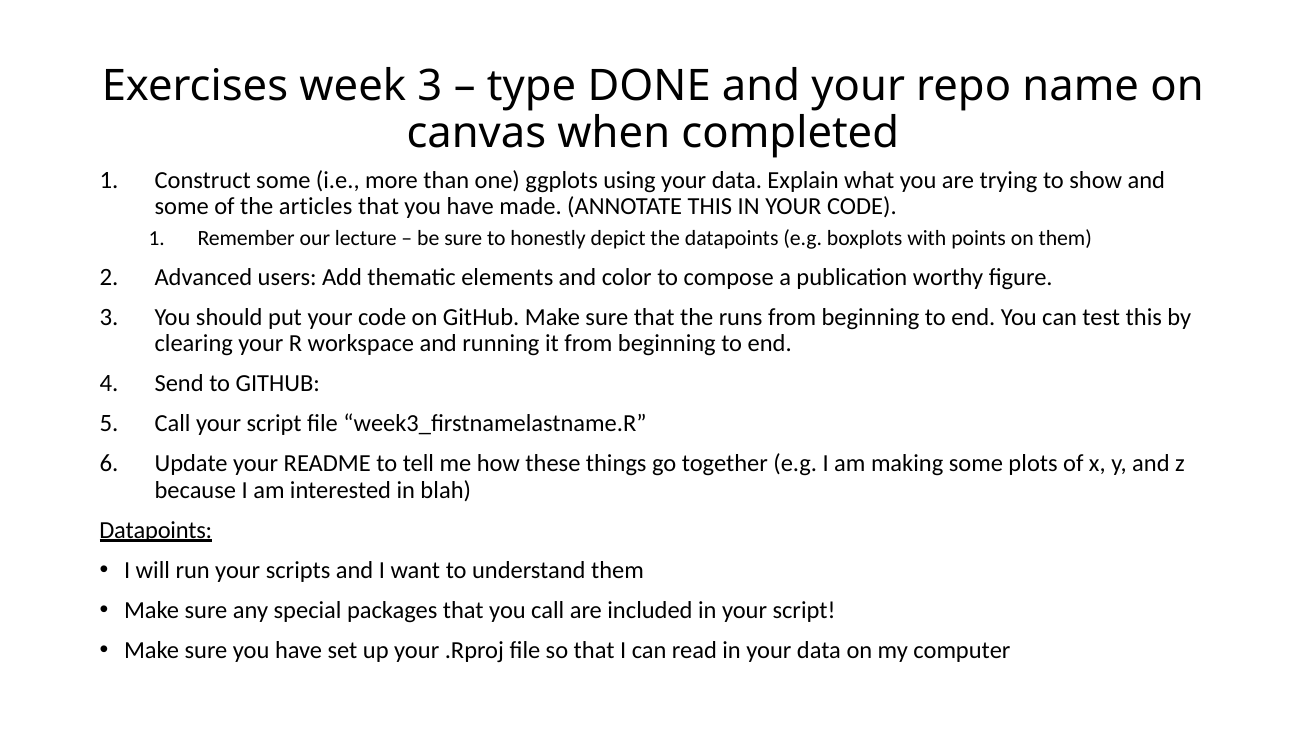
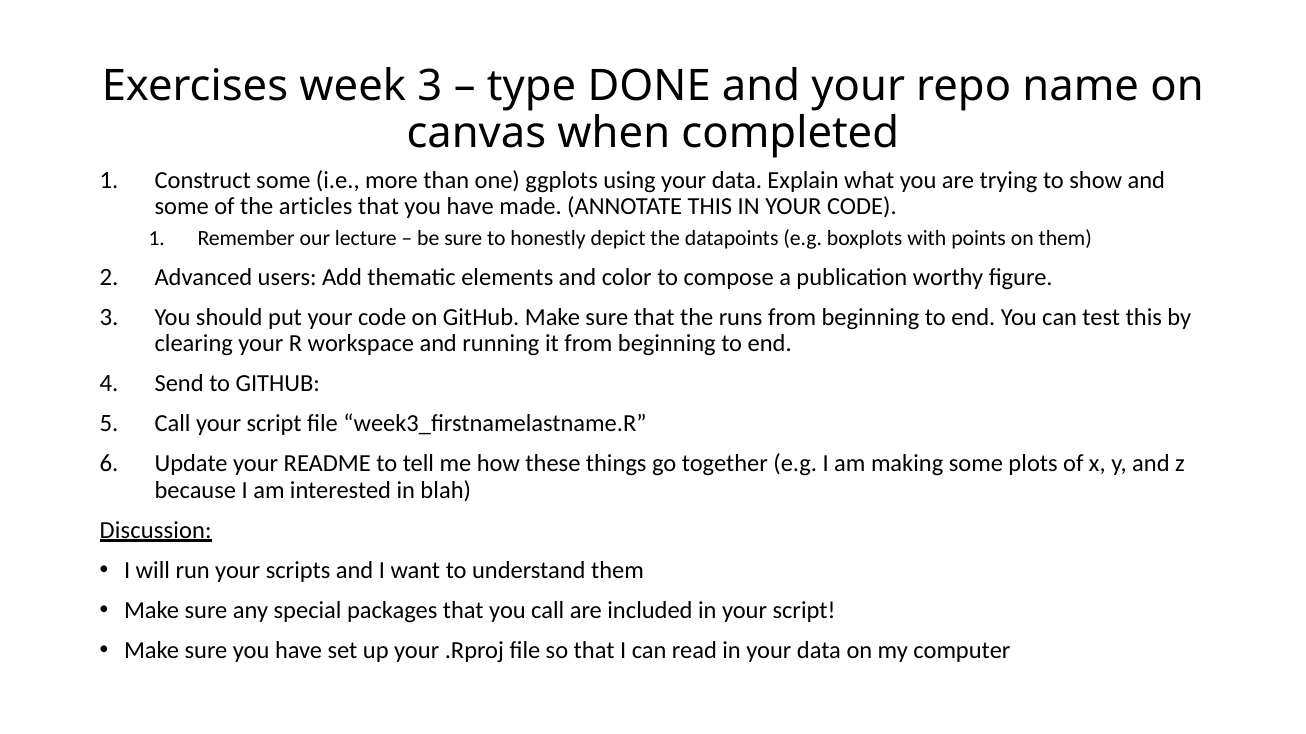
Datapoints at (156, 530): Datapoints -> Discussion
